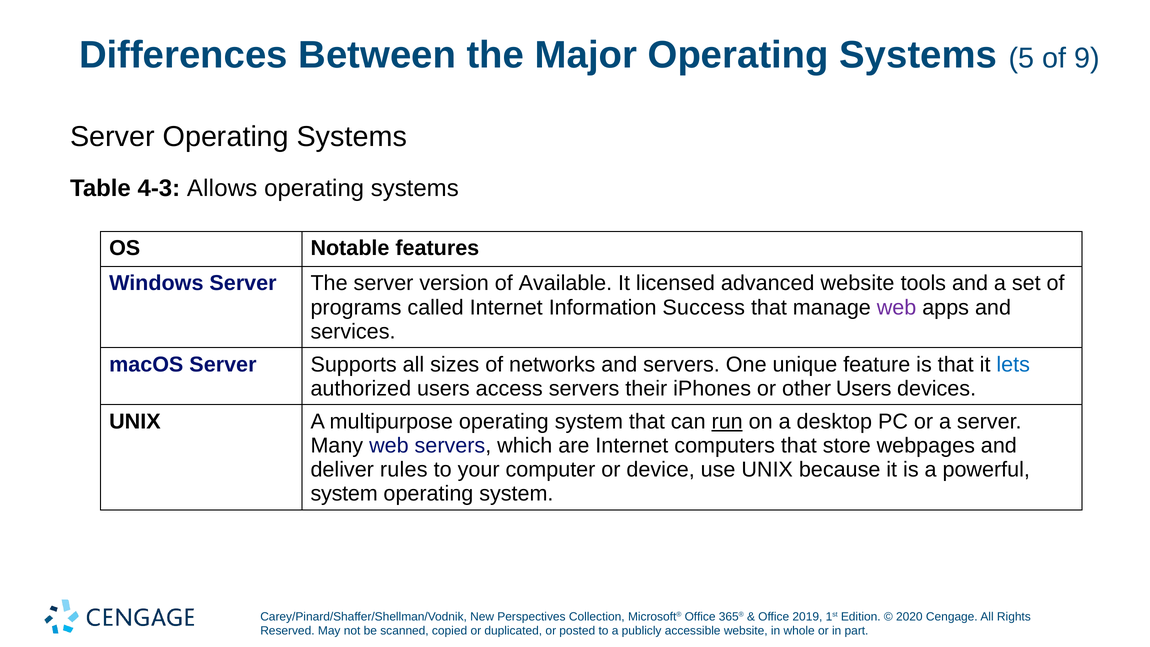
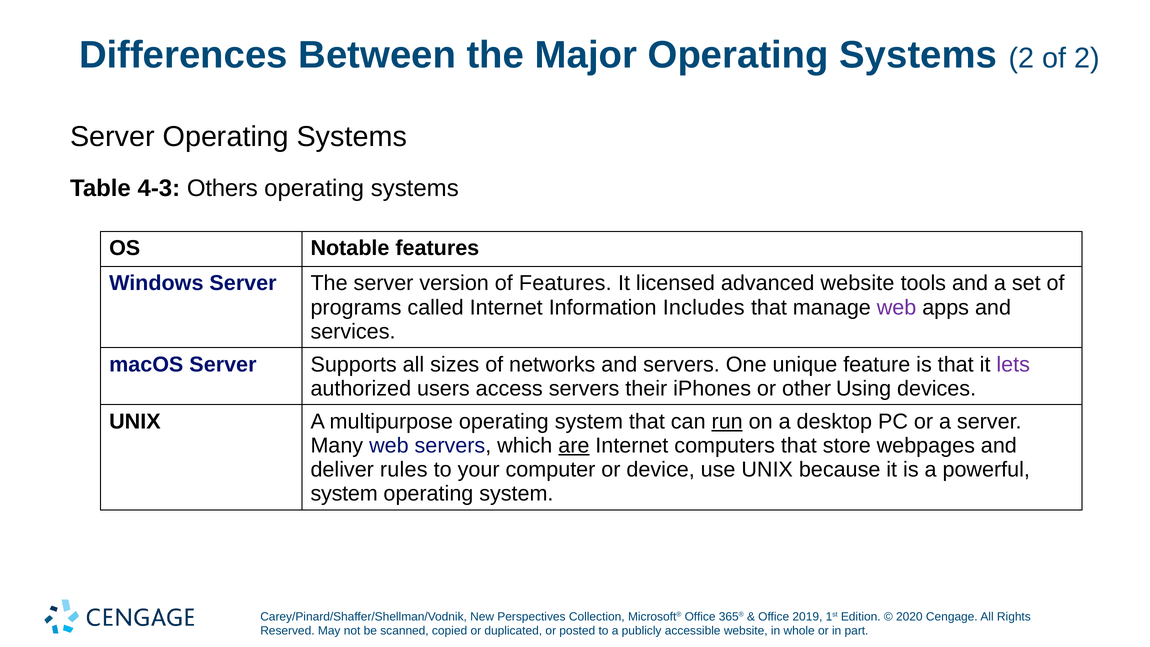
Systems 5: 5 -> 2
of 9: 9 -> 2
Allows: Allows -> Others
of Available: Available -> Features
Success: Success -> Includes
lets colour: blue -> purple
other Users: Users -> Using
are underline: none -> present
